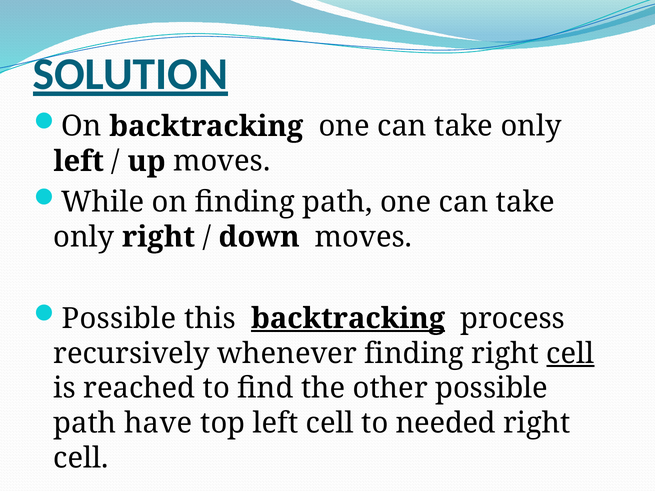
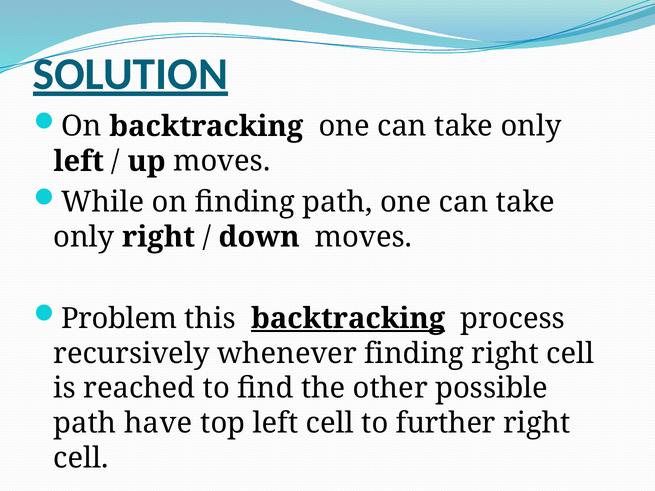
Possible at (119, 319): Possible -> Problem
cell at (570, 354) underline: present -> none
needed: needed -> further
